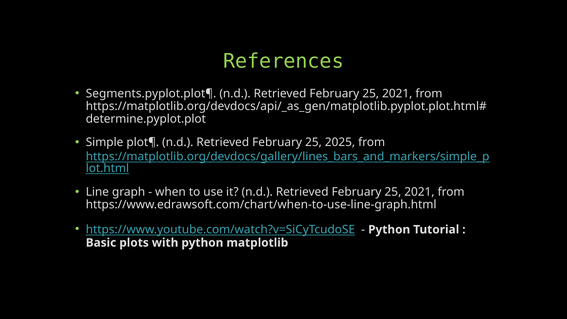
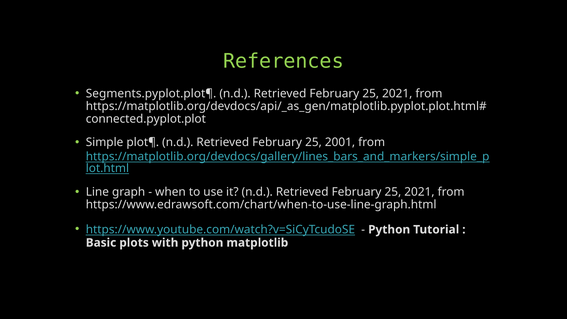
determine.pyplot.plot: determine.pyplot.plot -> connected.pyplot.plot
2025: 2025 -> 2001
